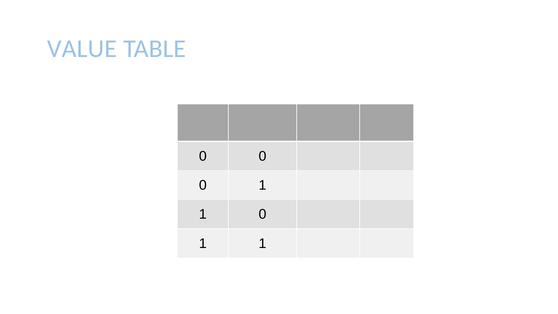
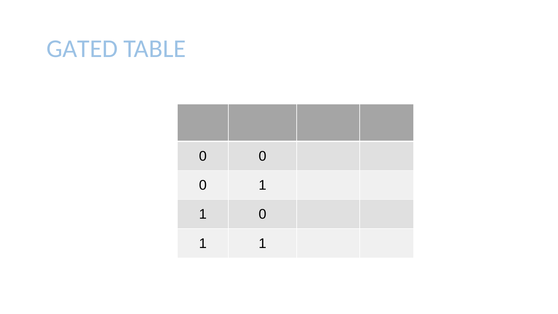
VALUE: VALUE -> GATED
